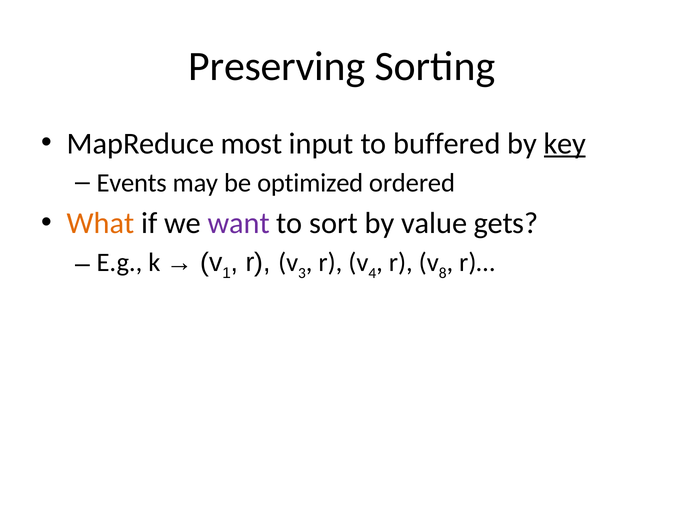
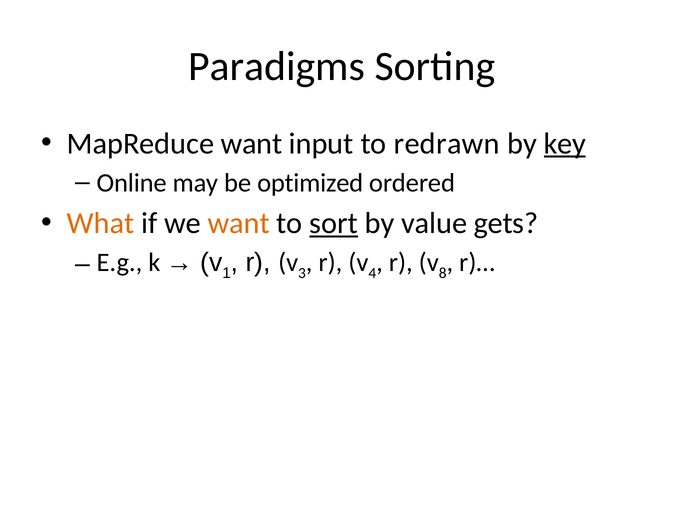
Preserving: Preserving -> Paradigms
MapReduce most: most -> want
buffered: buffered -> redrawn
Events: Events -> Online
want at (239, 223) colour: purple -> orange
sort underline: none -> present
